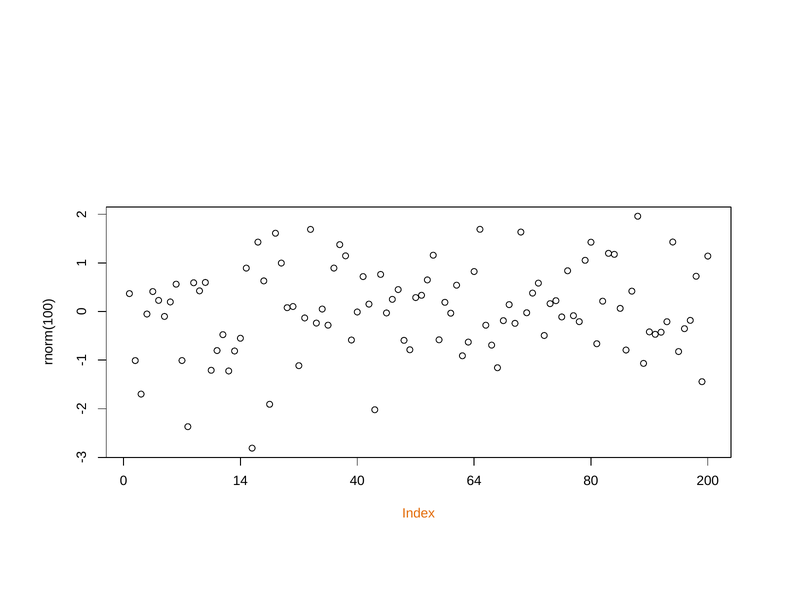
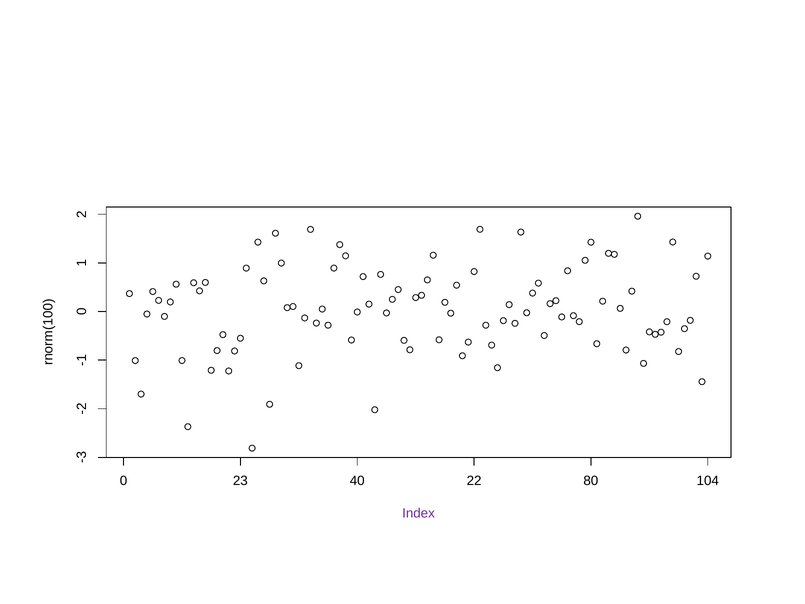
14: 14 -> 23
64: 64 -> 22
200: 200 -> 104
Index colour: orange -> purple
